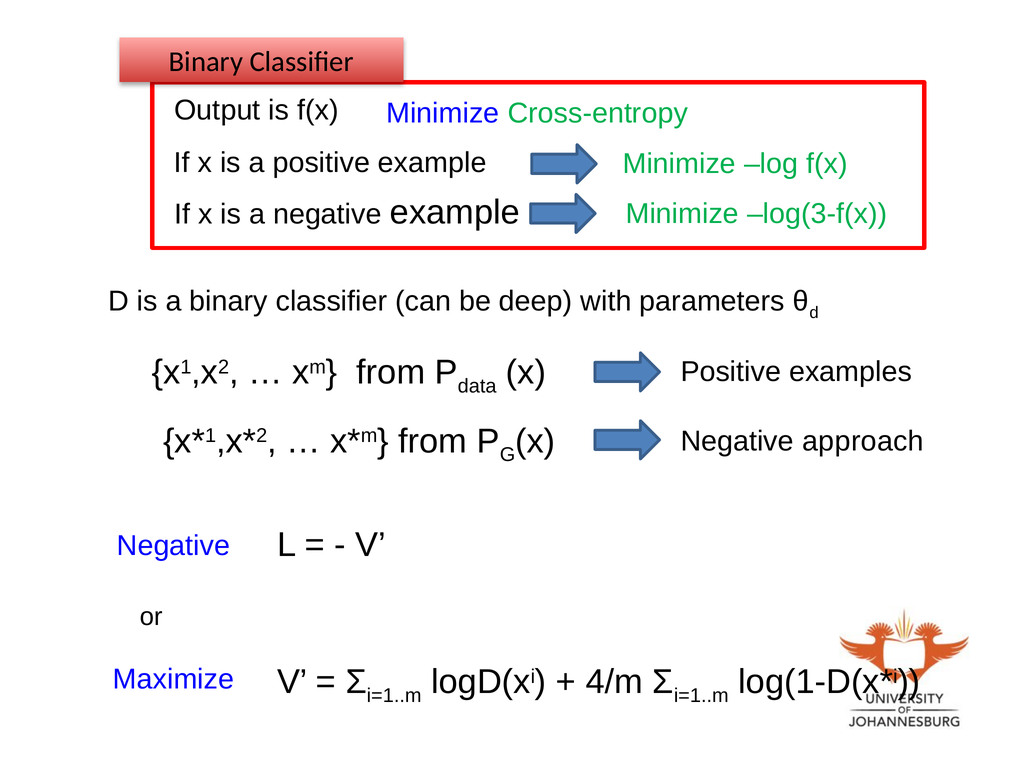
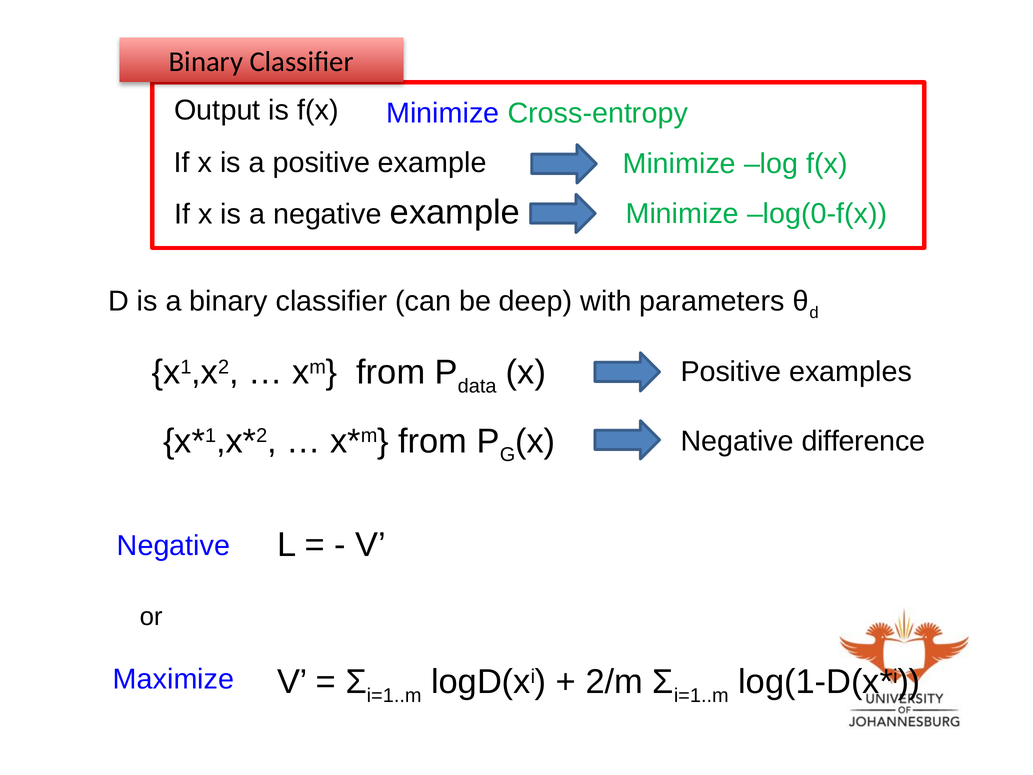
log(3-f(x: log(3-f(x -> log(0-f(x
approach: approach -> difference
4/m: 4/m -> 2/m
